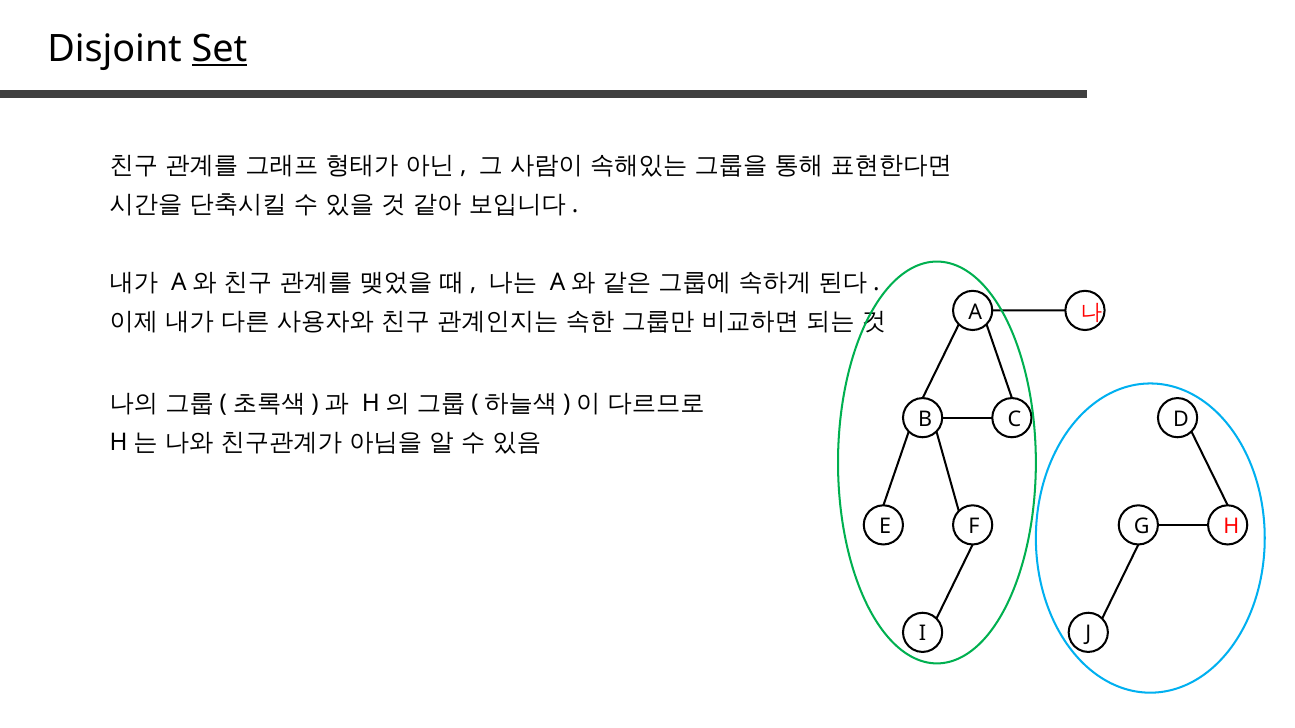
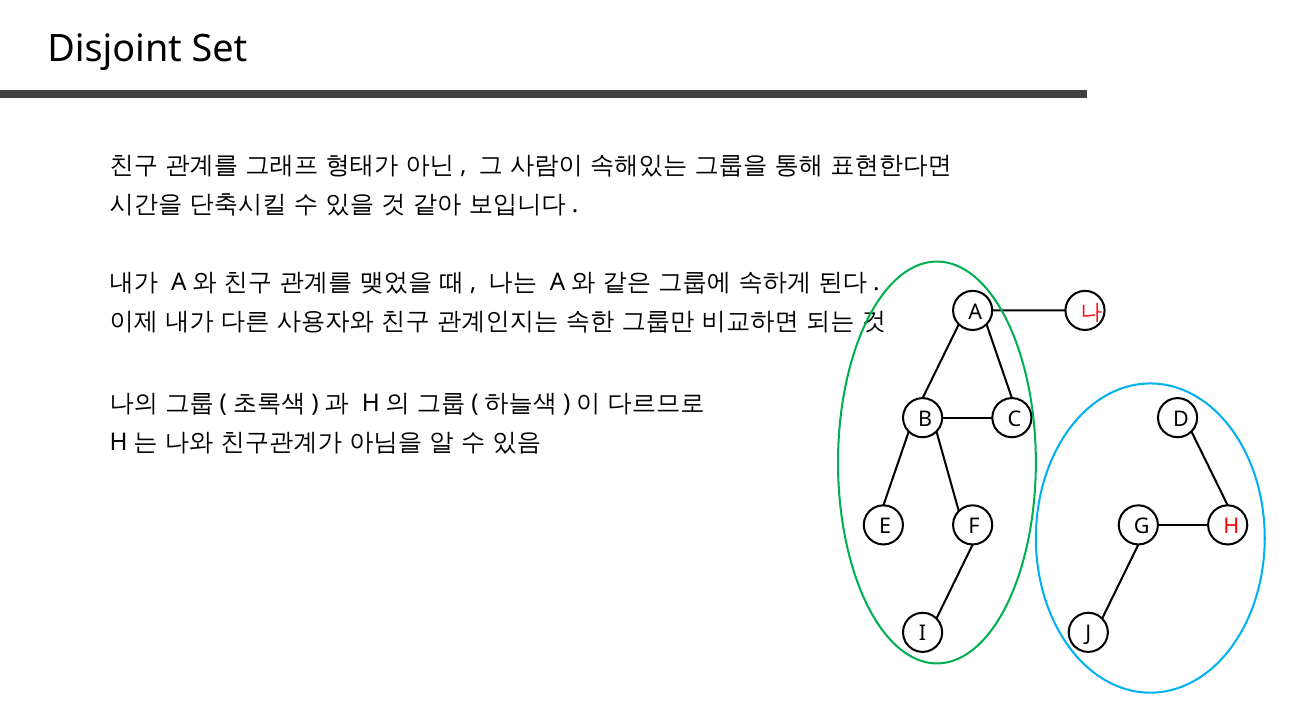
Set underline: present -> none
